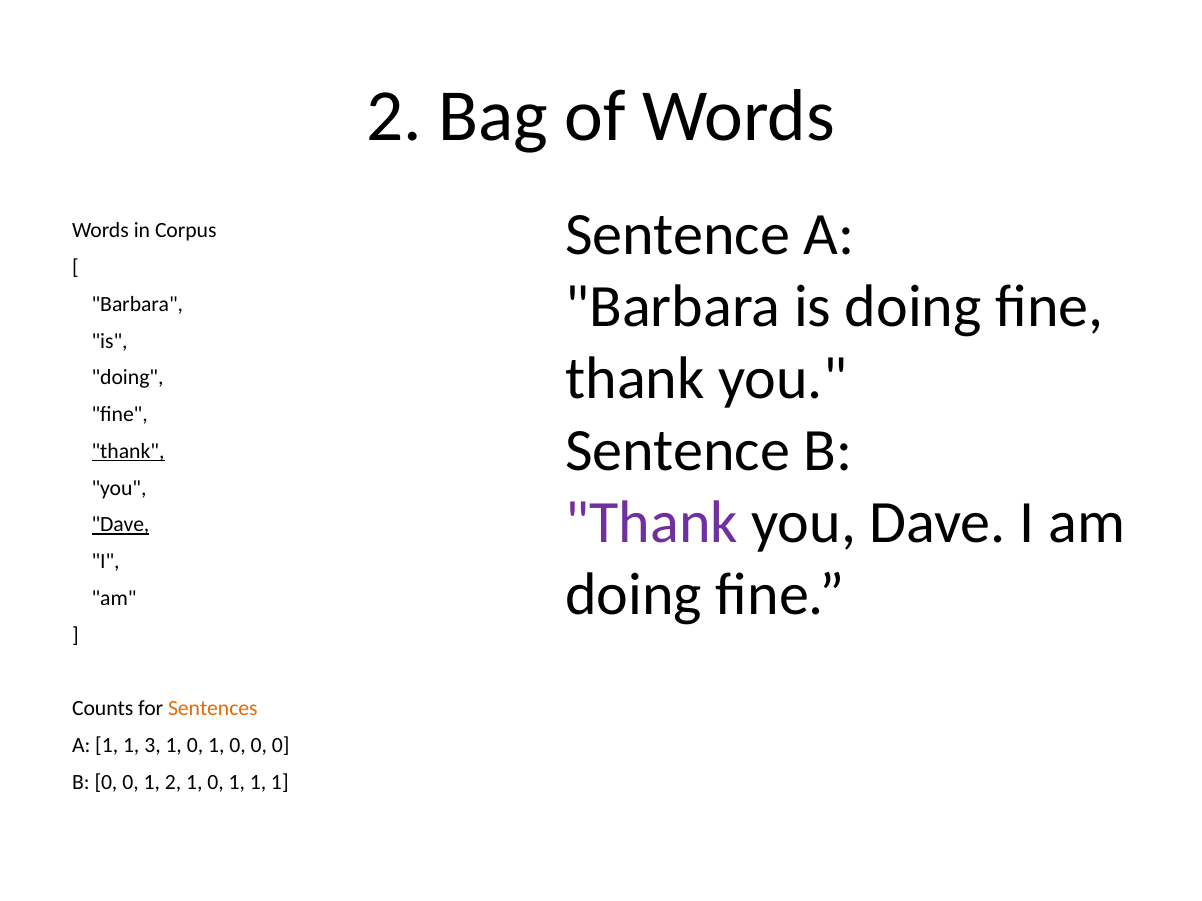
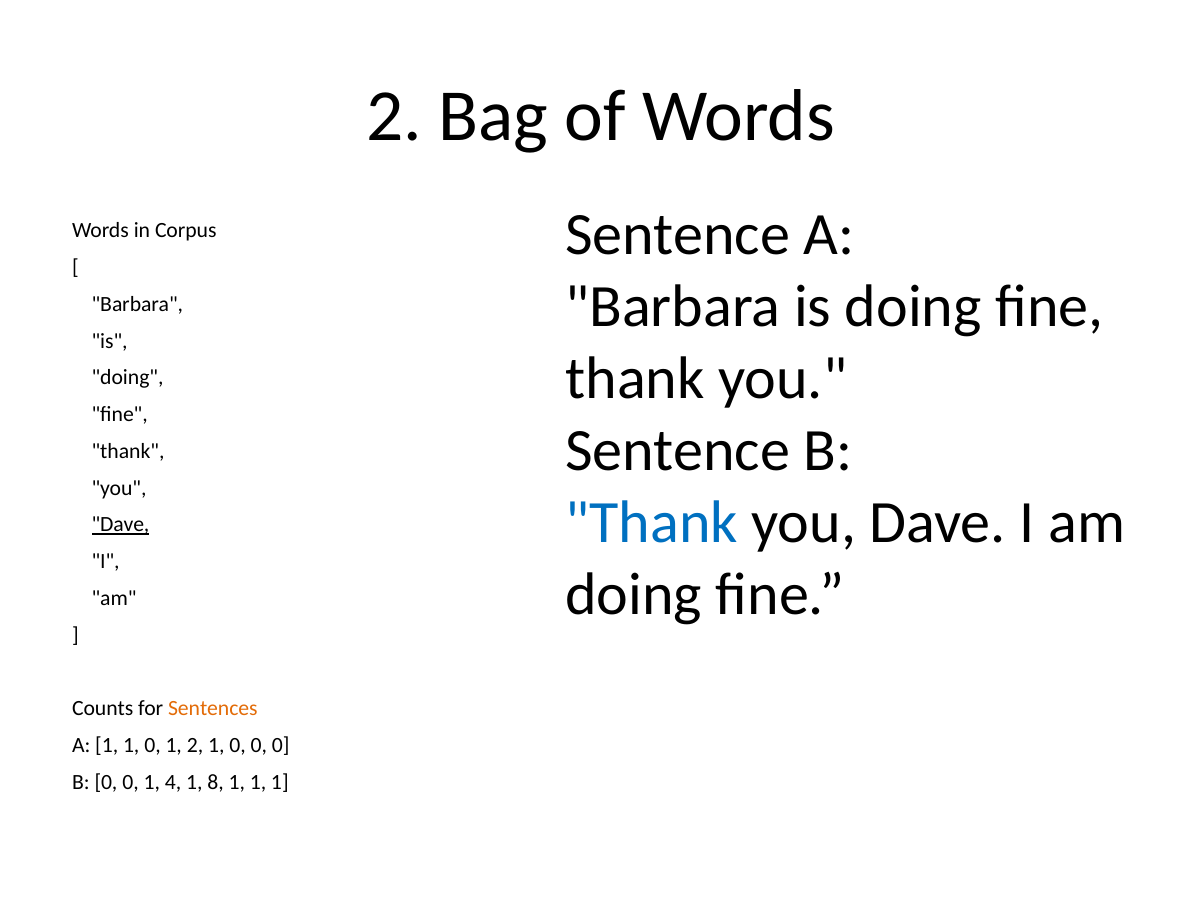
thank at (128, 452) underline: present -> none
Thank at (652, 523) colour: purple -> blue
1 1 3: 3 -> 0
0 at (195, 746): 0 -> 2
1 2: 2 -> 4
0 at (216, 782): 0 -> 8
